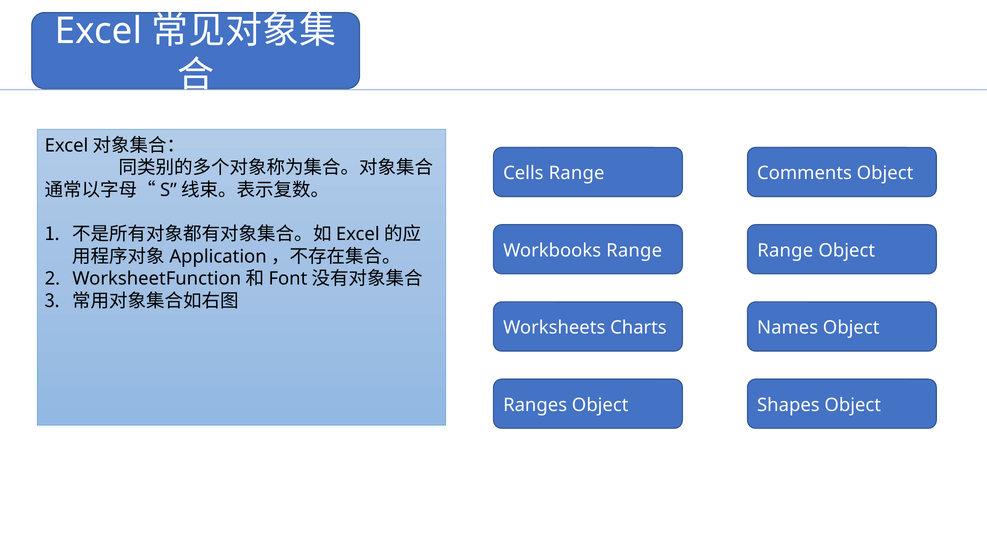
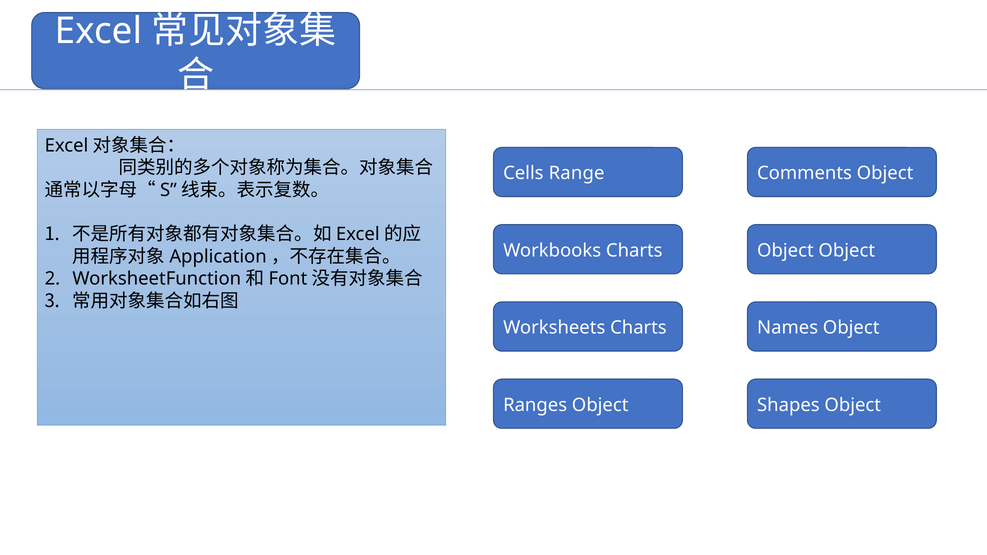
Workbooks Range: Range -> Charts
Range at (785, 251): Range -> Object
